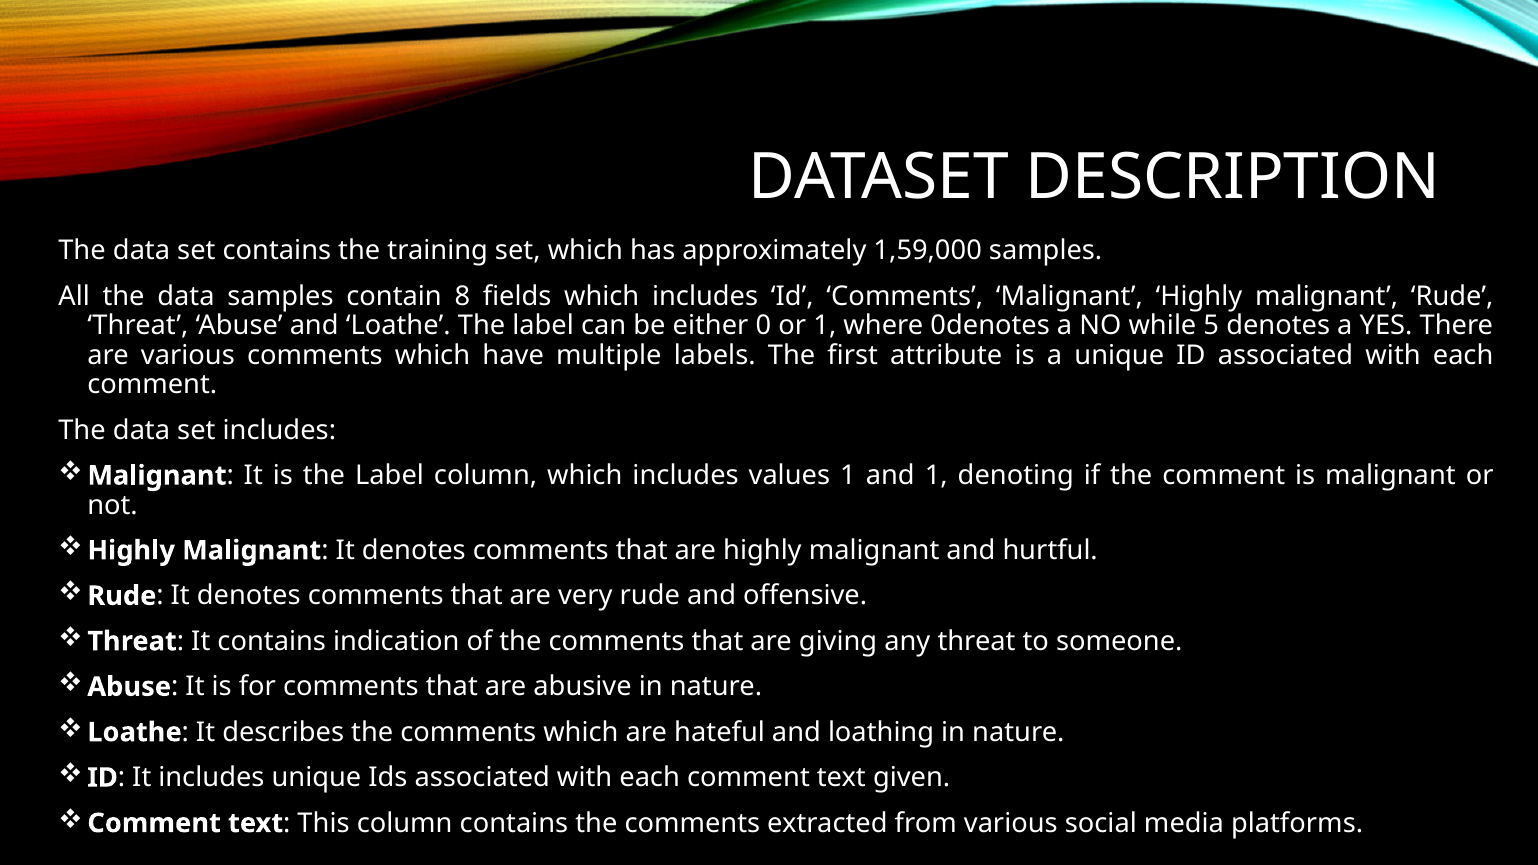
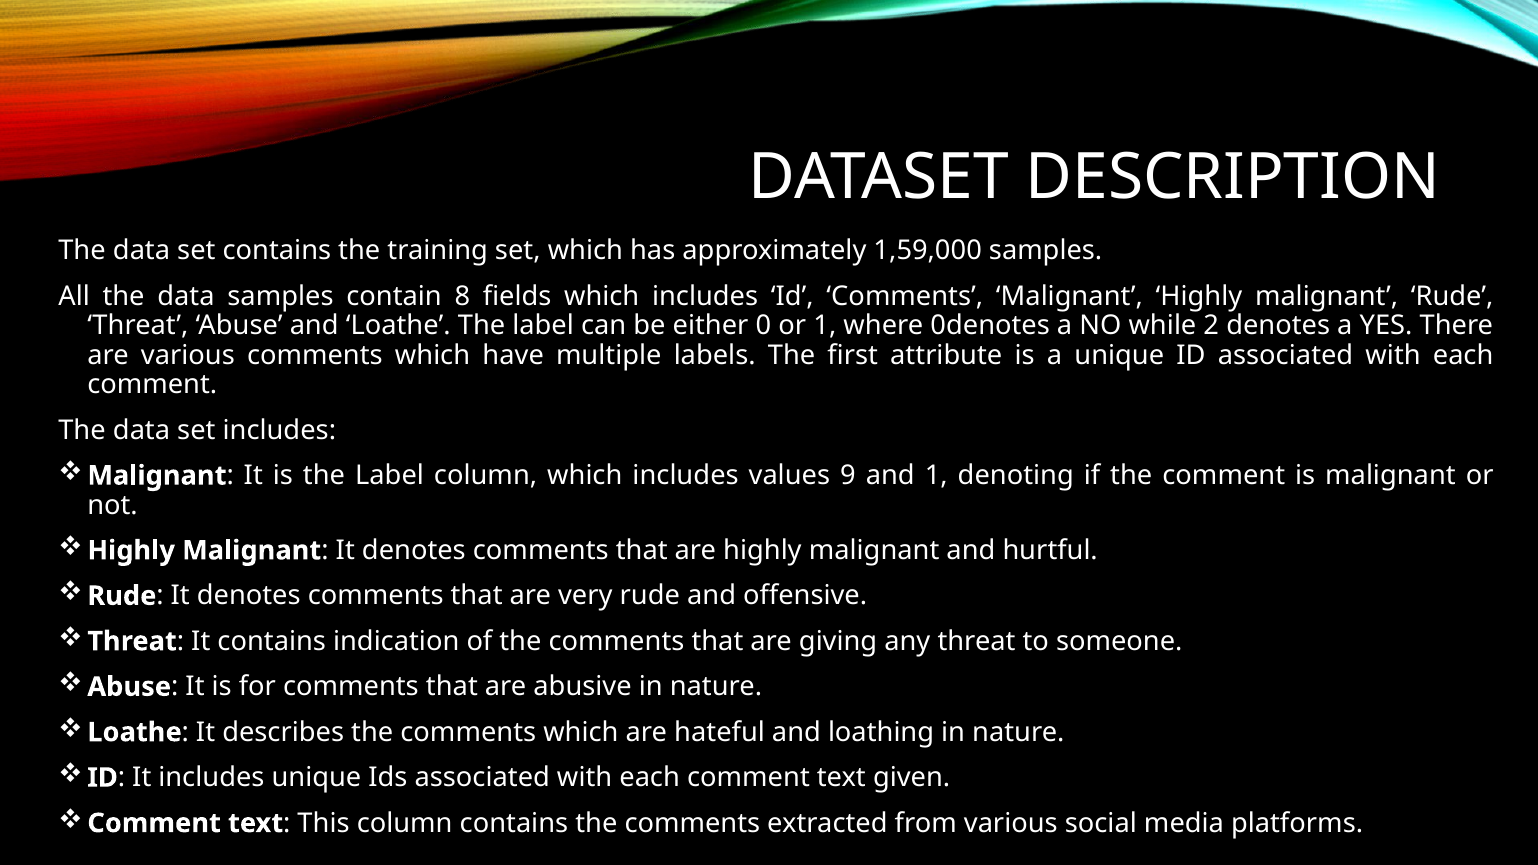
5: 5 -> 2
values 1: 1 -> 9
